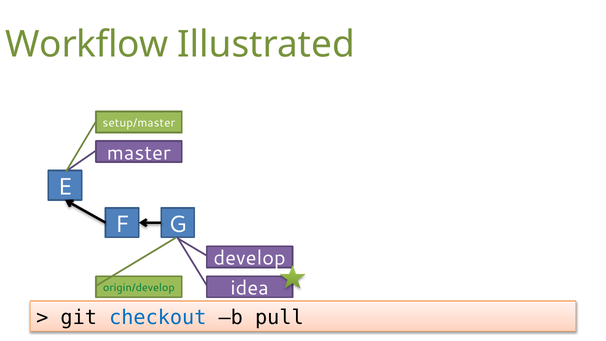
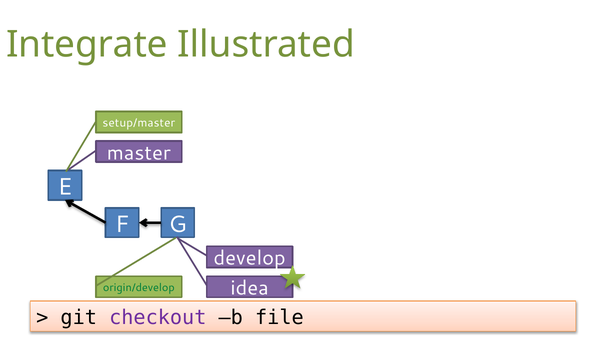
Workflow: Workflow -> Integrate
checkout colour: blue -> purple
pull: pull -> file
